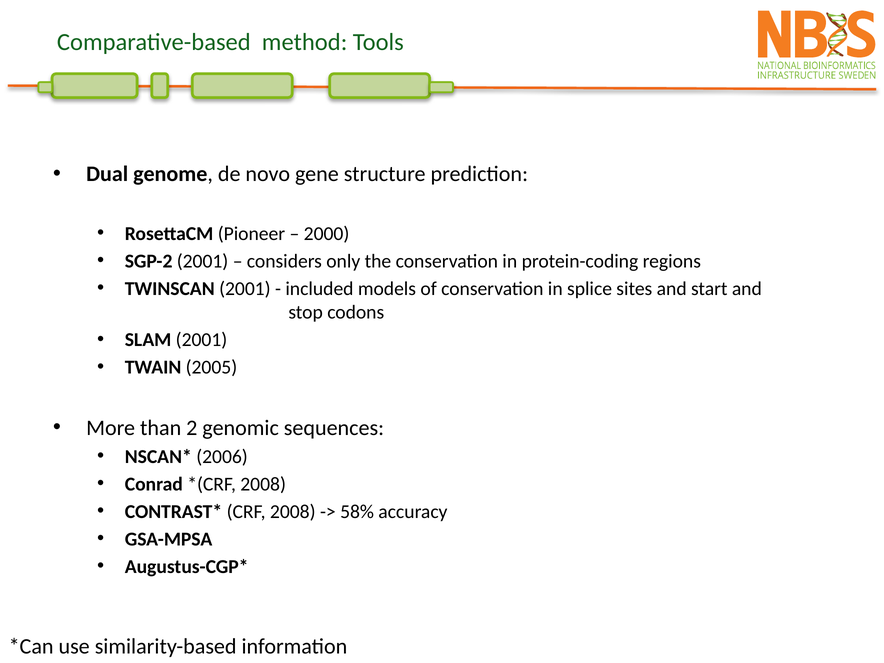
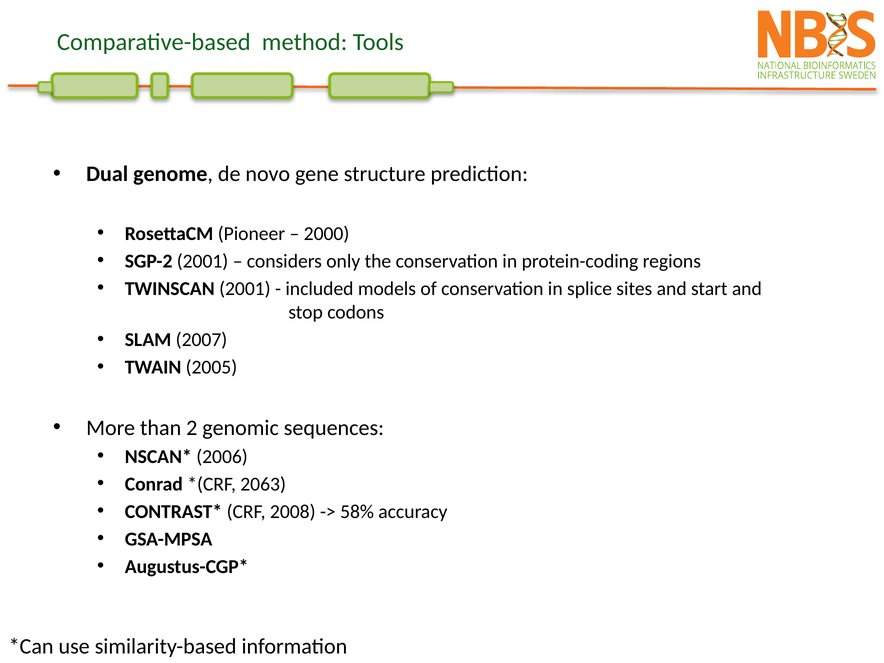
SLAM 2001: 2001 -> 2007
2008 at (263, 484): 2008 -> 2063
